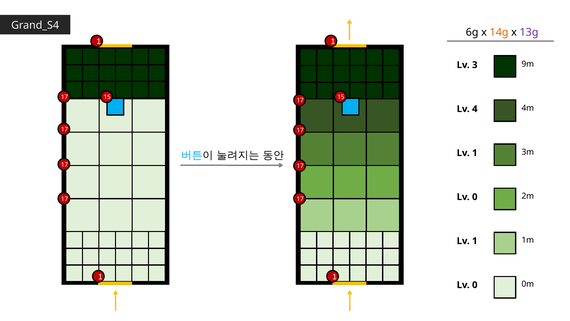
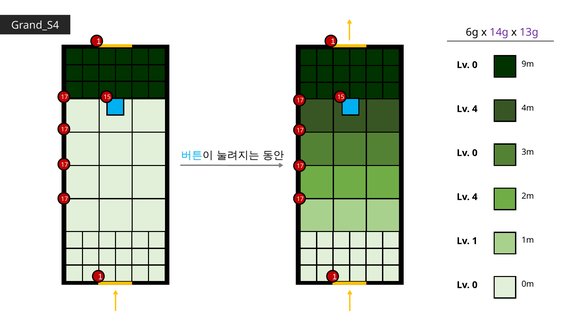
14g colour: orange -> purple
3 at (475, 65): 3 -> 0
1 at (475, 153): 1 -> 0
0 at (475, 197): 0 -> 4
